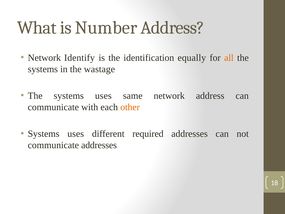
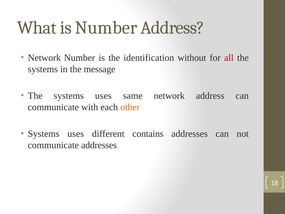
Network Identify: Identify -> Number
equally: equally -> without
all colour: orange -> red
wastage: wastage -> message
required: required -> contains
